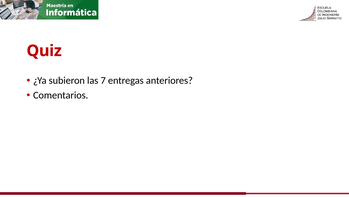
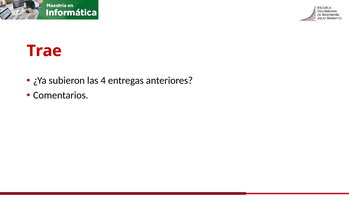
Quiz: Quiz -> Trae
7: 7 -> 4
